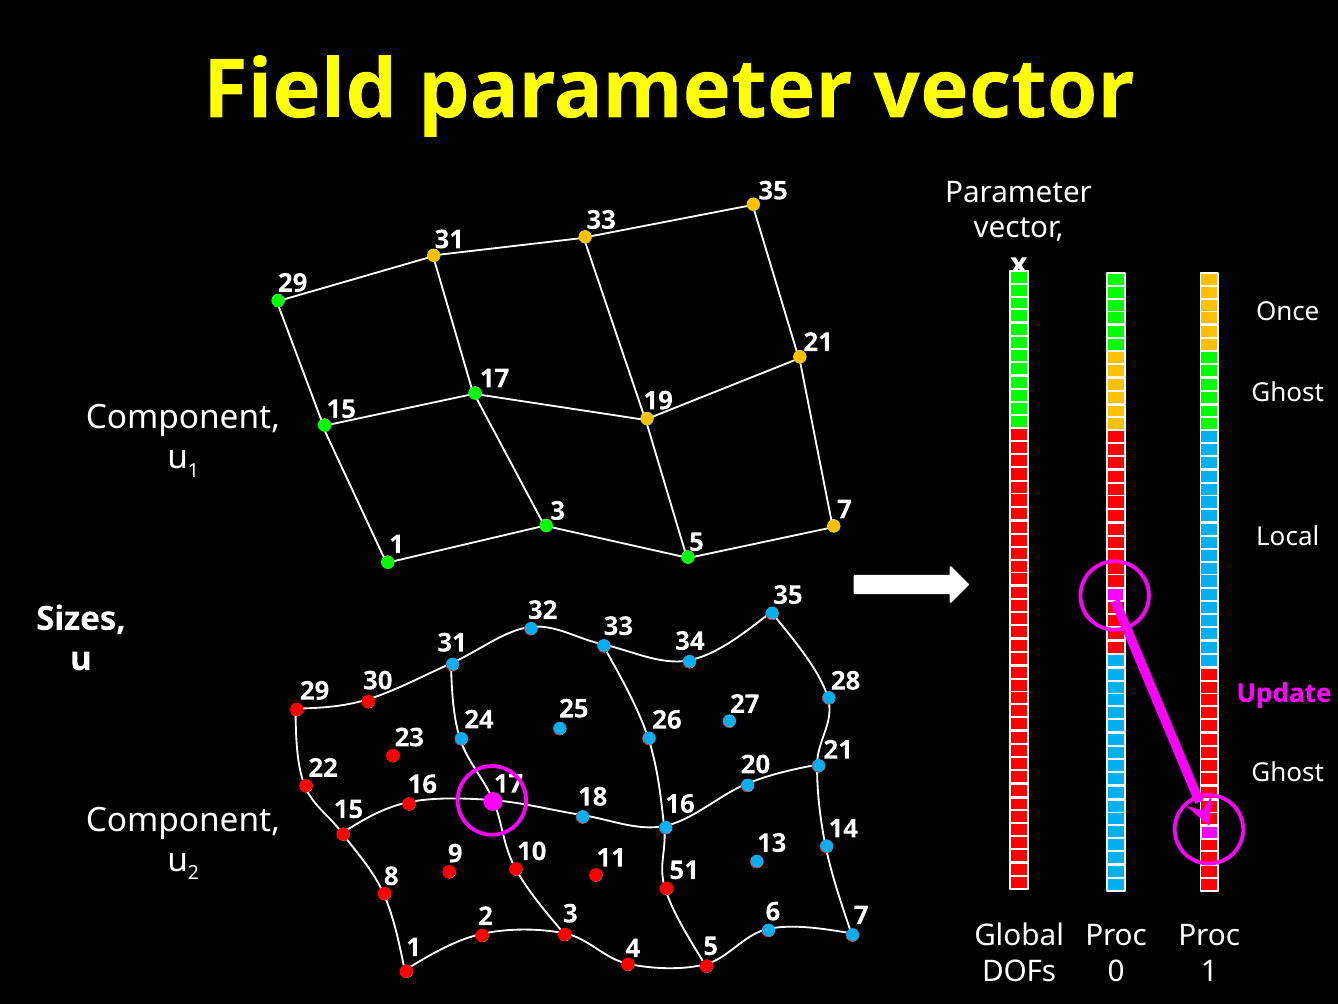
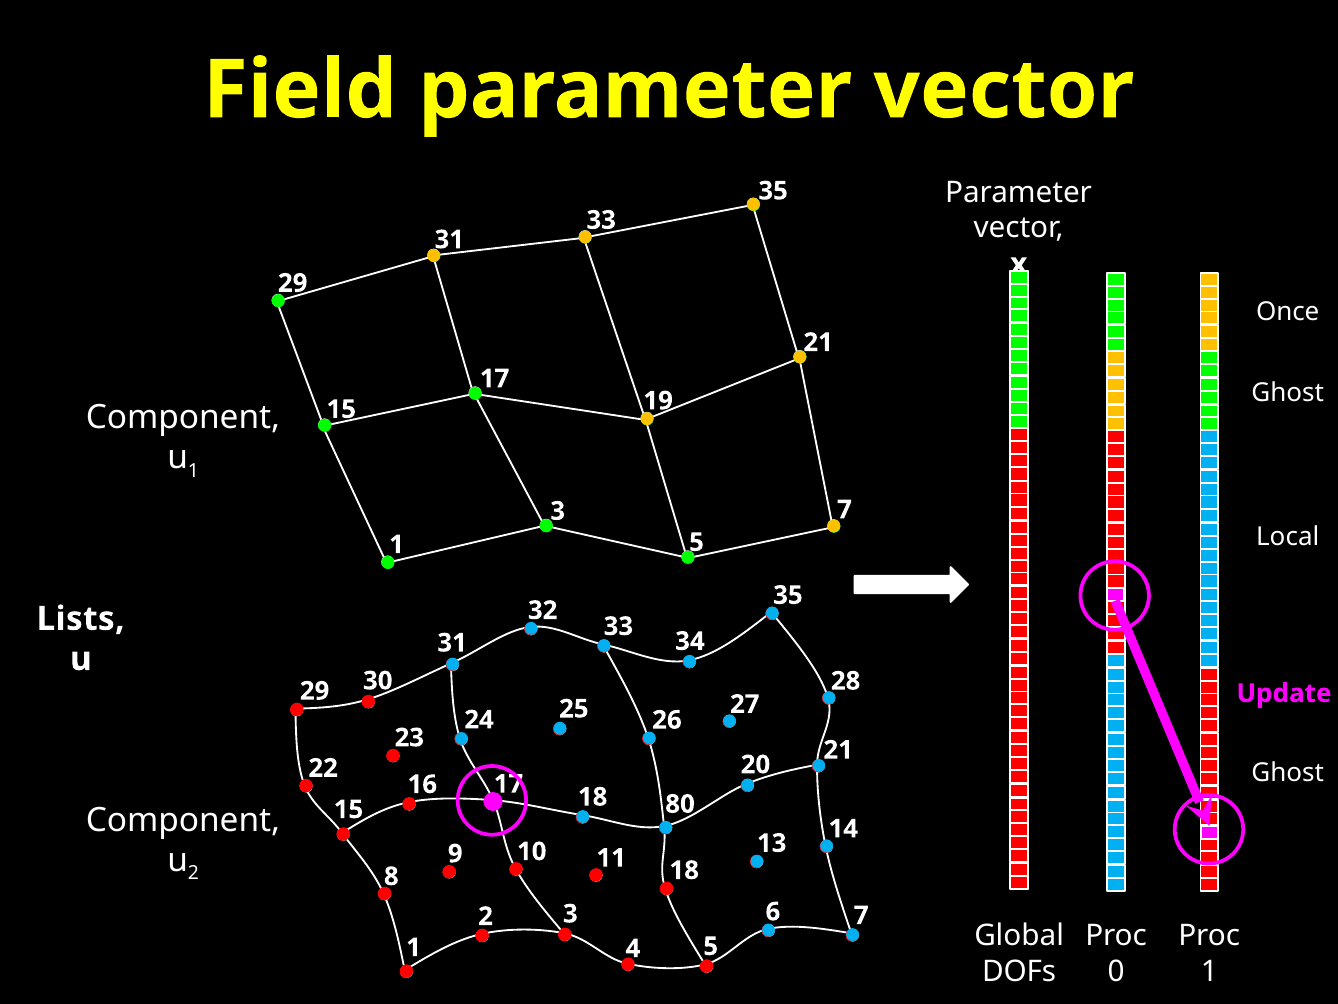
Sizes: Sizes -> Lists
16 at (680, 804): 16 -> 80
51 at (684, 870): 51 -> 18
